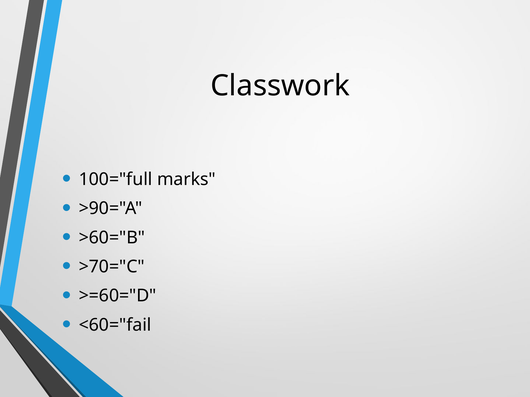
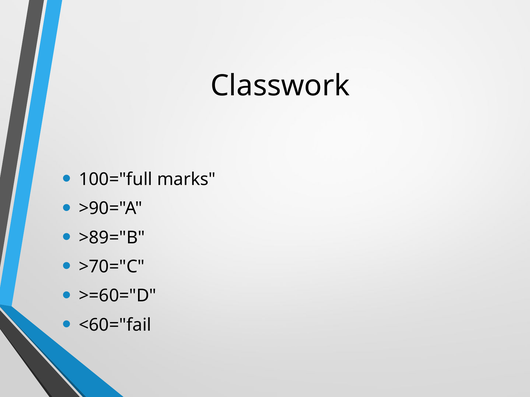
>60="B: >60="B -> >89="B
